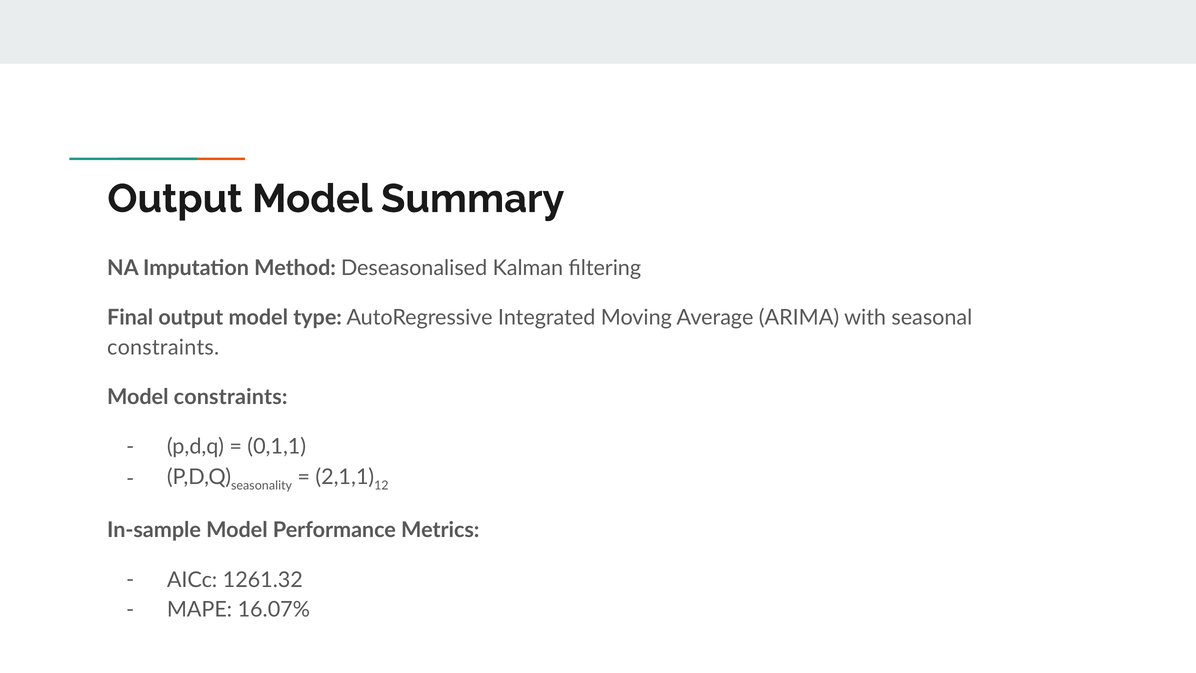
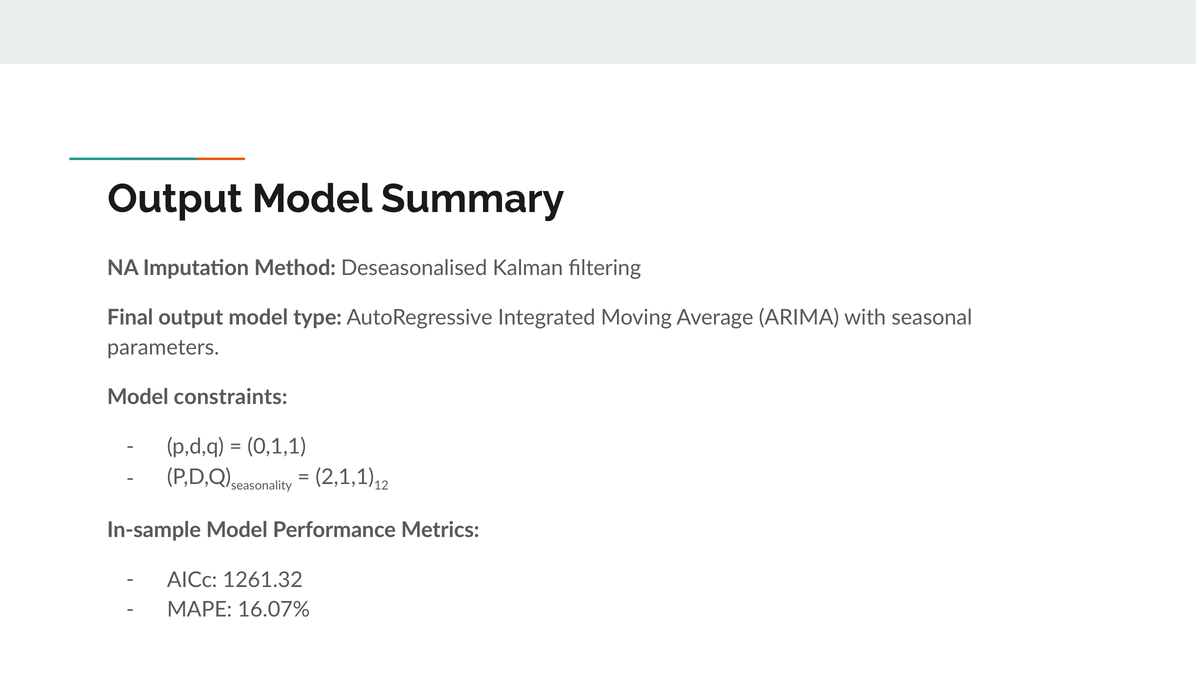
constraints at (163, 347): constraints -> parameters
